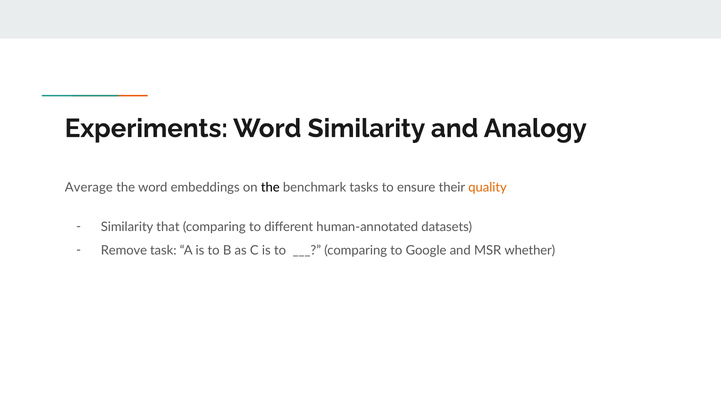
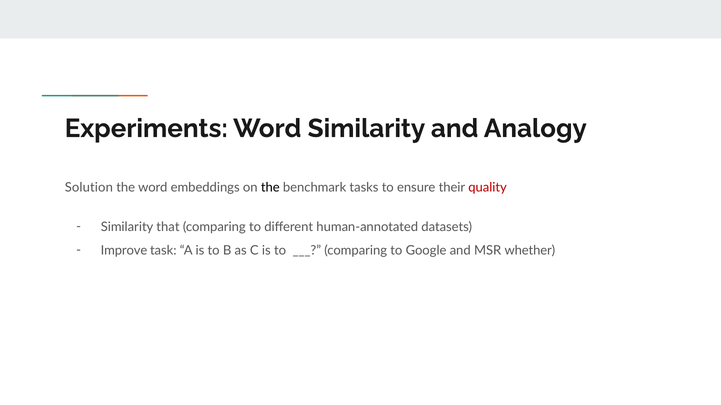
Average: Average -> Solution
quality colour: orange -> red
Remove: Remove -> Improve
